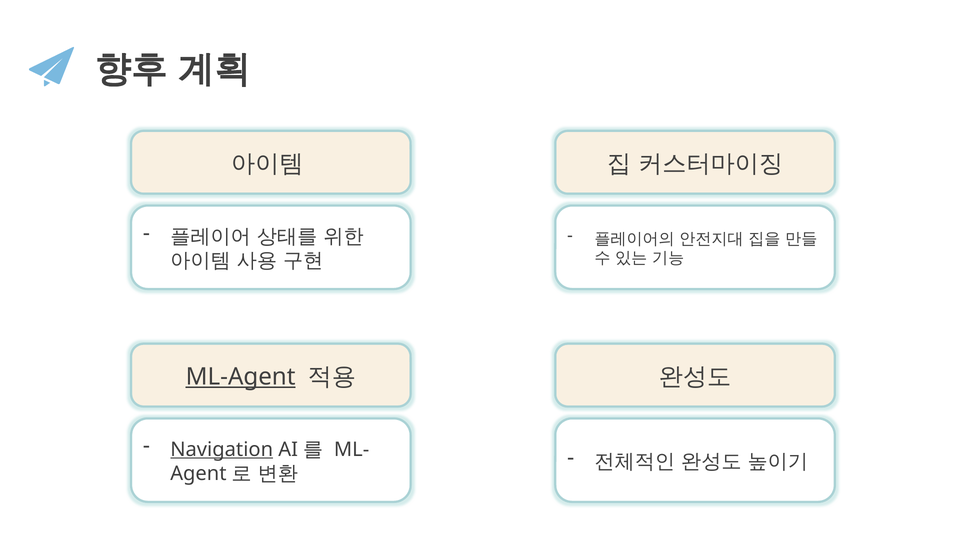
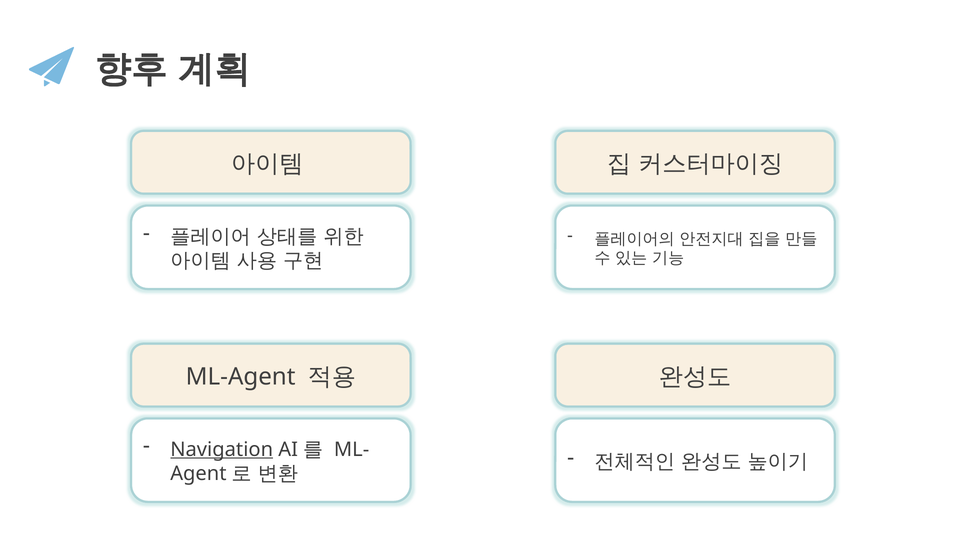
ML-Agent underline: present -> none
